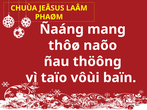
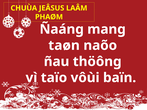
thôø: thôø -> taøn
